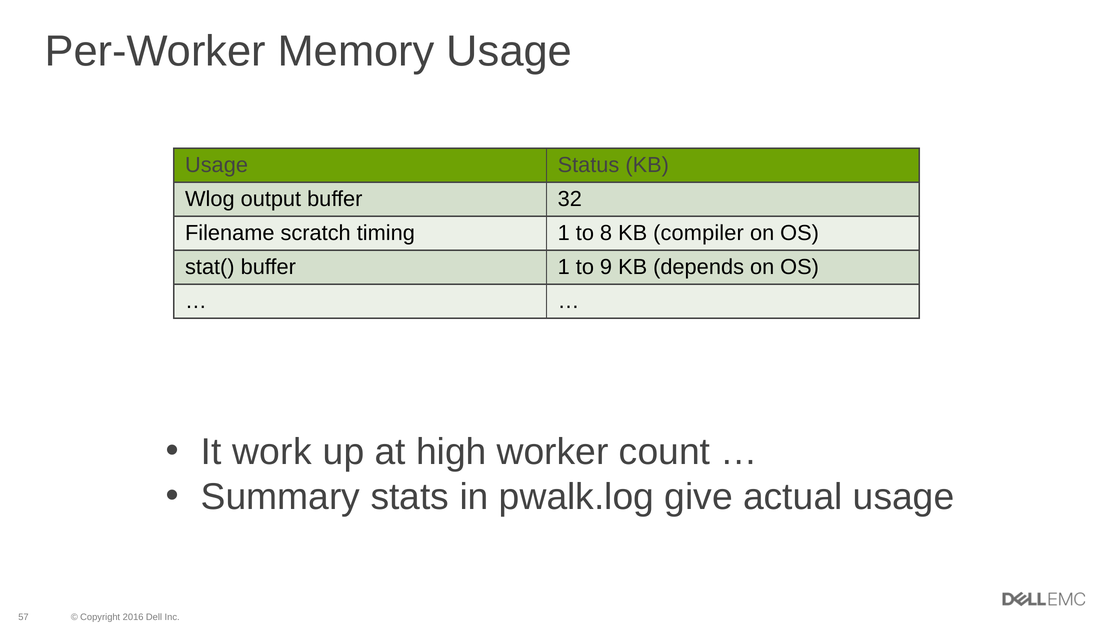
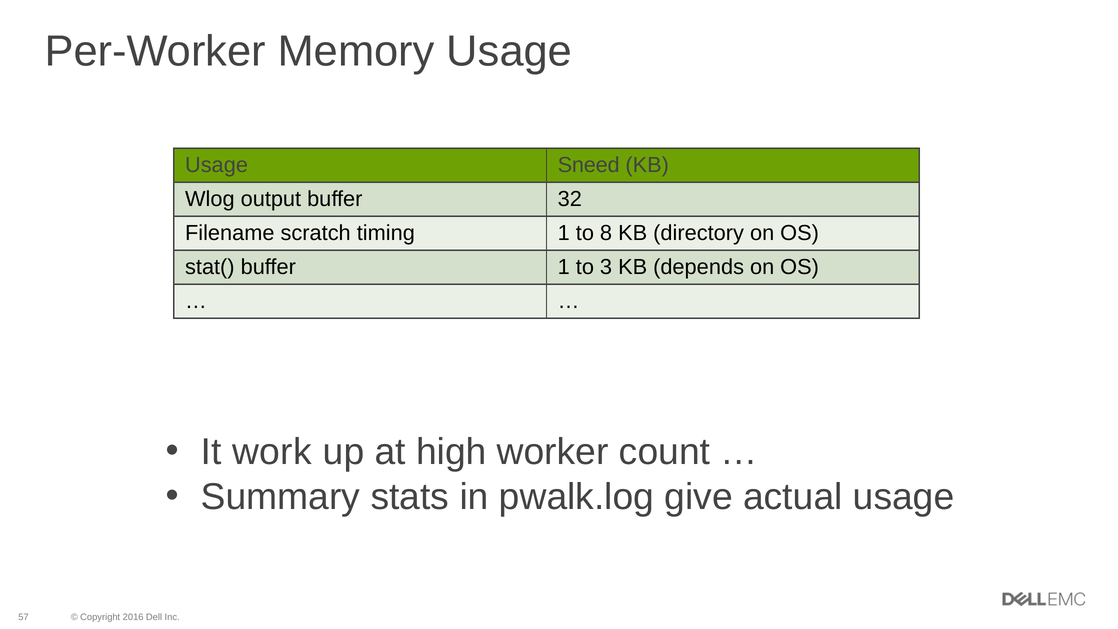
Status: Status -> Sneed
compiler: compiler -> directory
9: 9 -> 3
